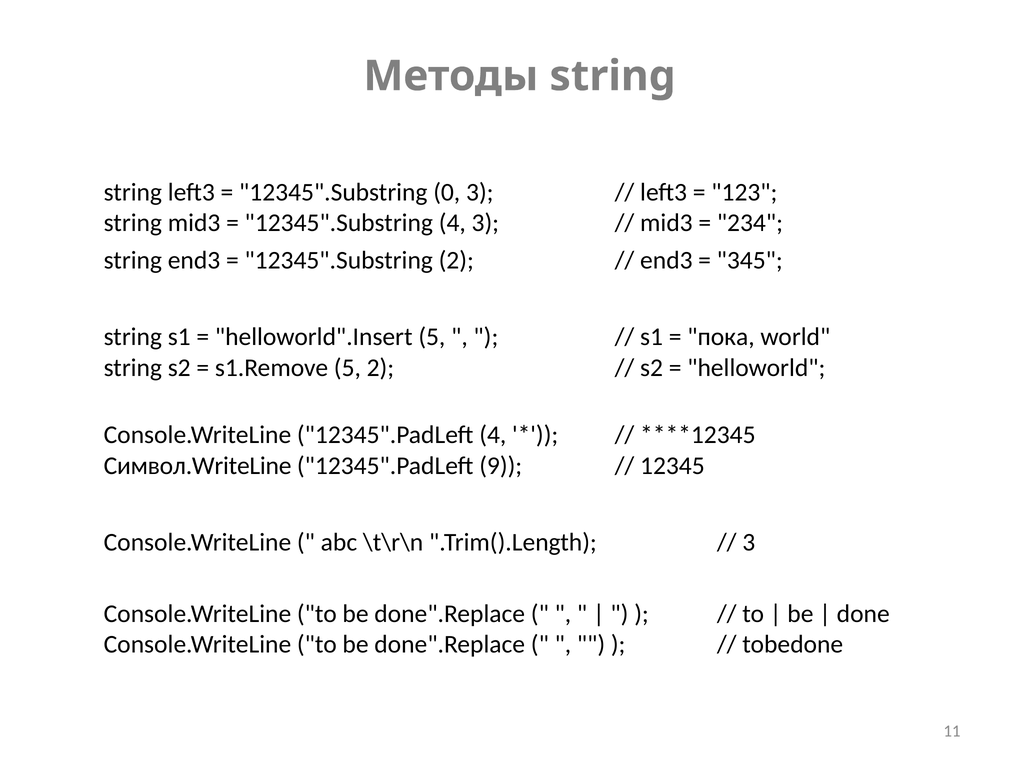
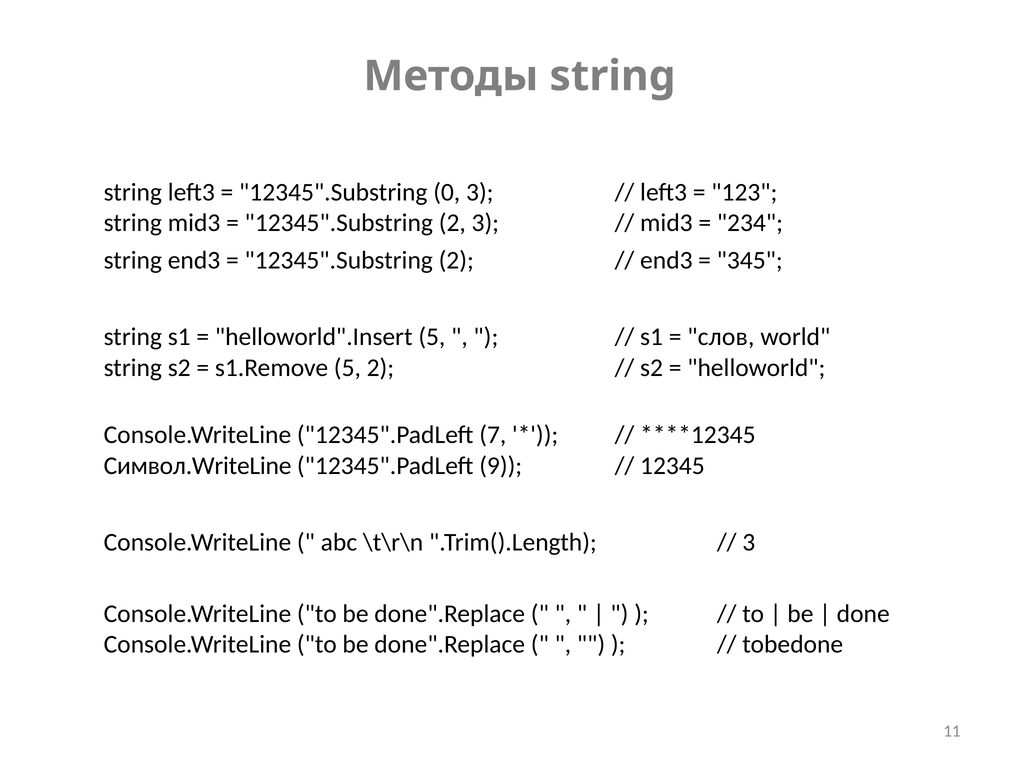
4 at (452, 223): 4 -> 2
пока: пока -> слов
12345".PadLeft 4: 4 -> 7
